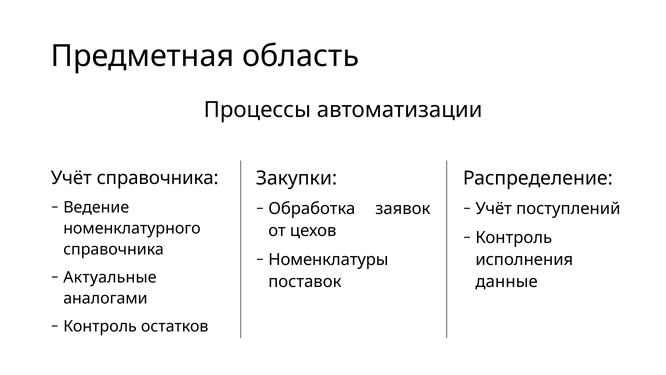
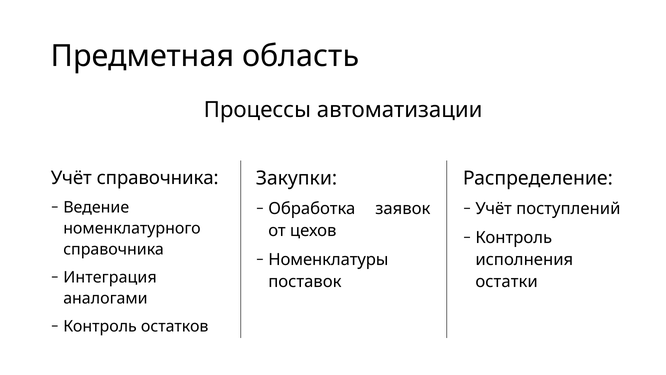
Актуальные: Актуальные -> Интеграция
данные: данные -> остатки
